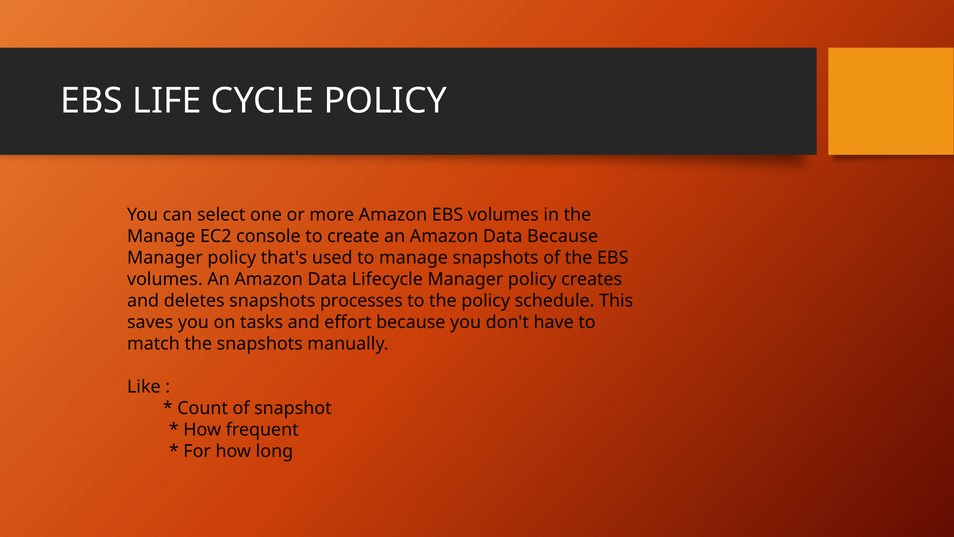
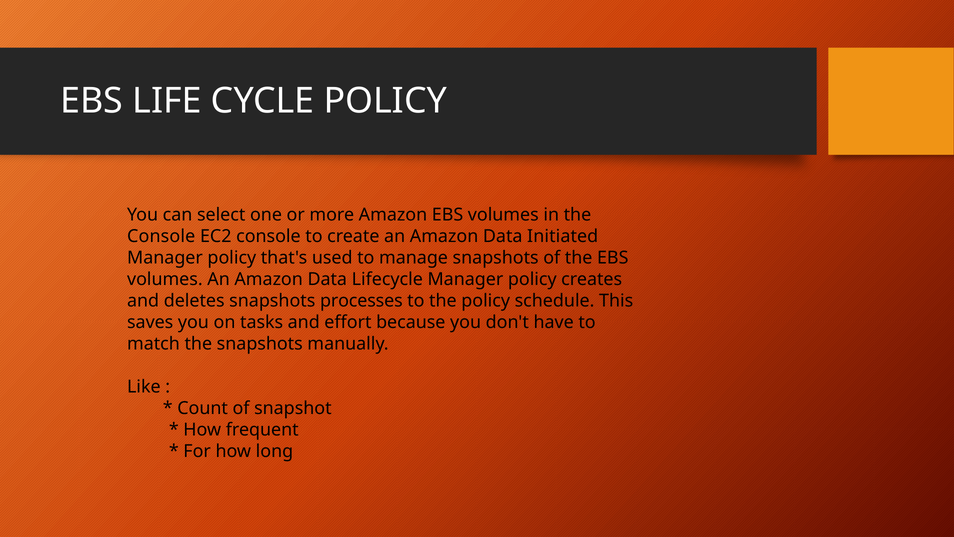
Manage at (161, 236): Manage -> Console
Data Because: Because -> Initiated
